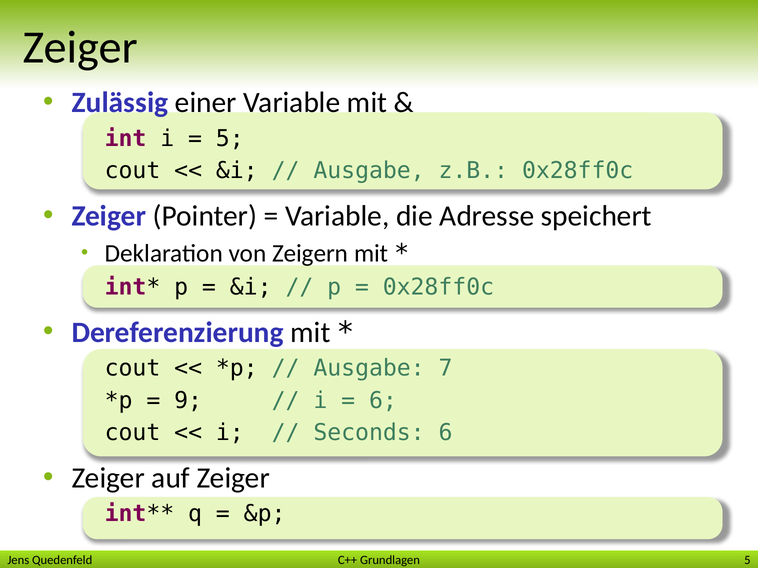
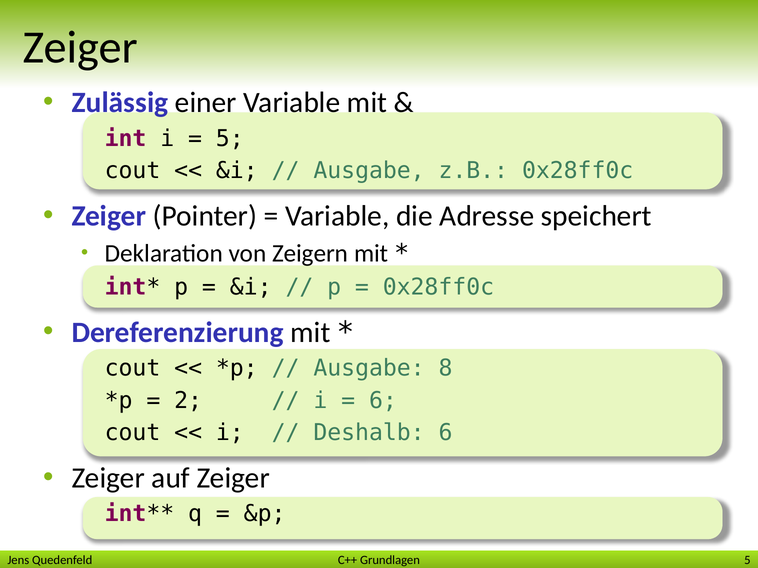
7: 7 -> 8
9: 9 -> 2
Seconds: Seconds -> Deshalb
